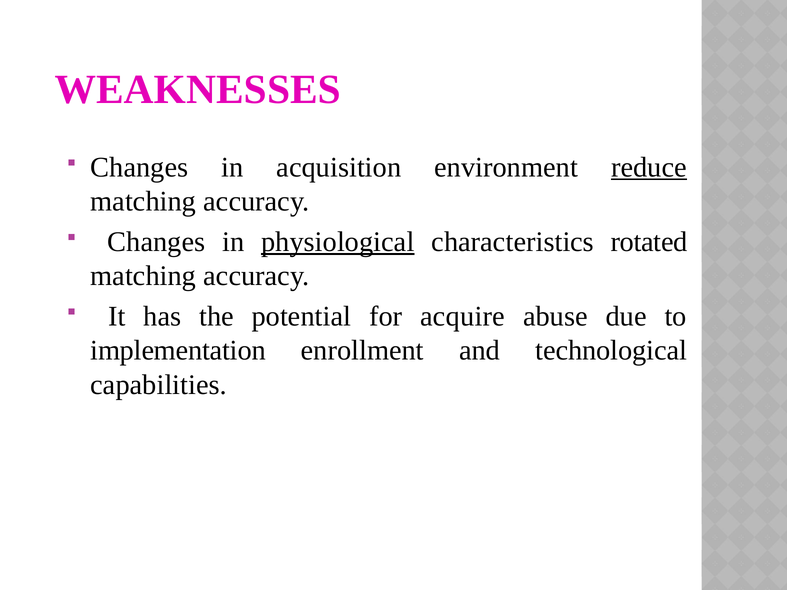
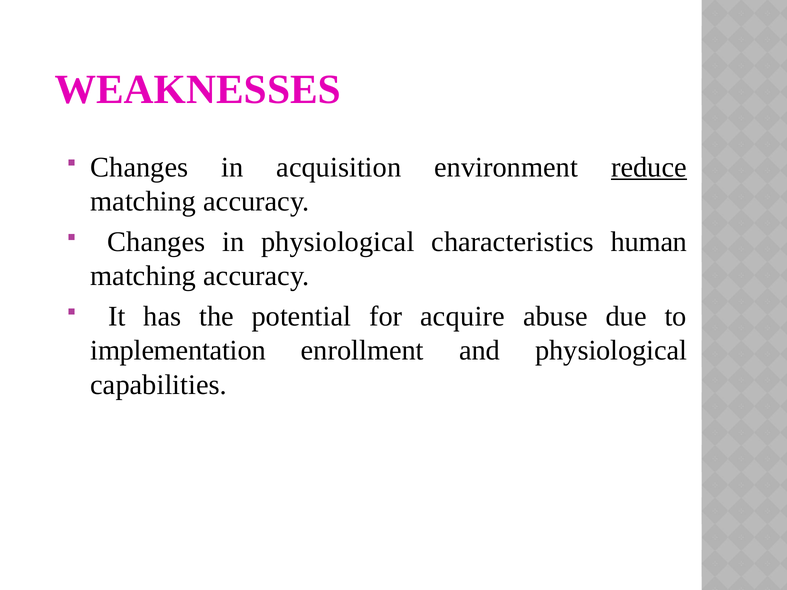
physiological at (338, 242) underline: present -> none
rotated: rotated -> human
and technological: technological -> physiological
